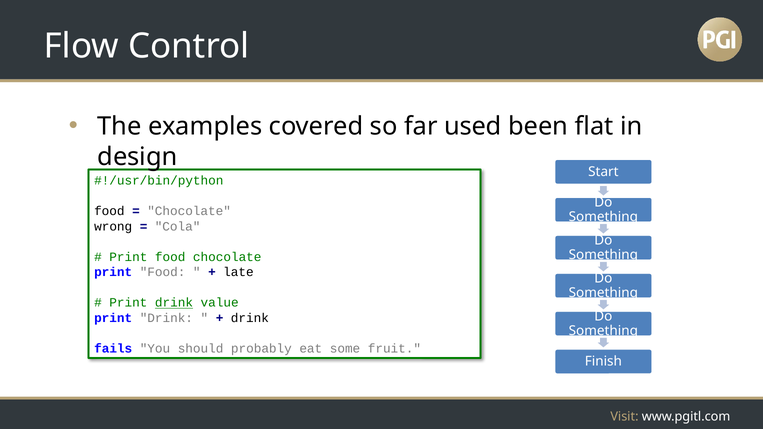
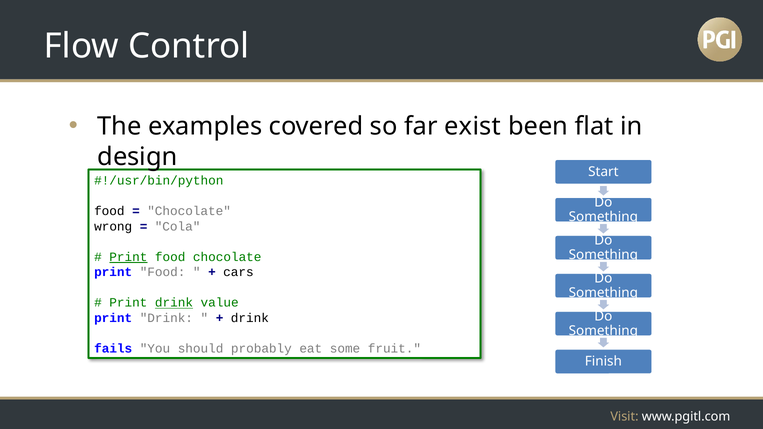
used: used -> exist
Print at (128, 257) underline: none -> present
late: late -> cars
